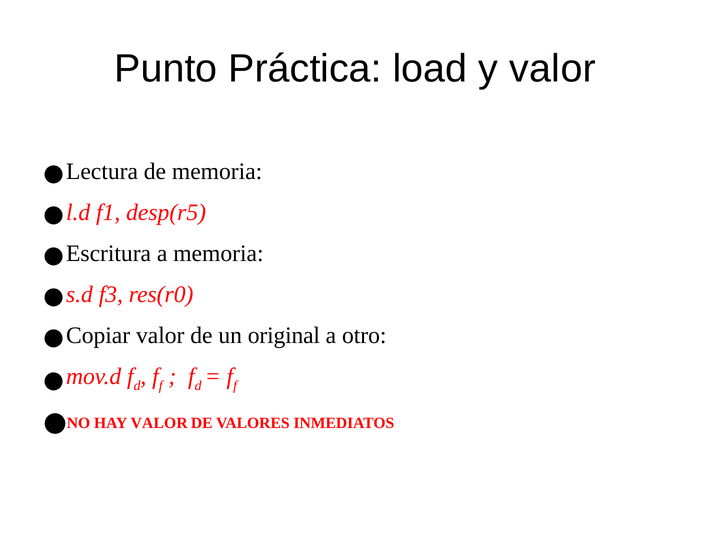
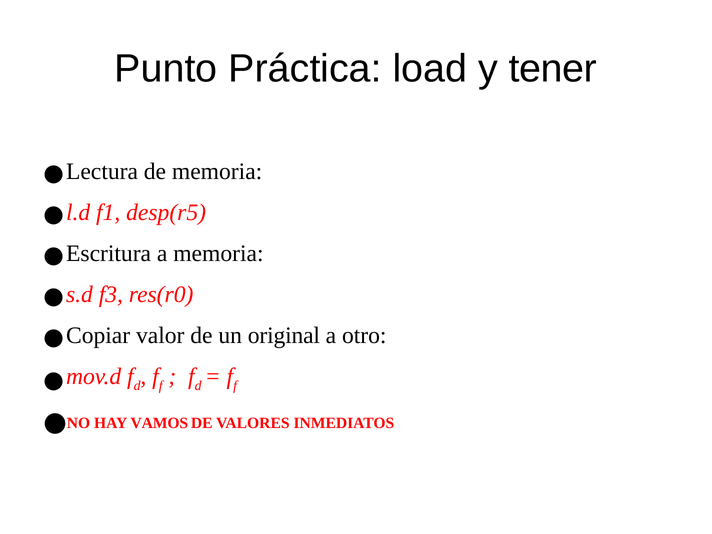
y valor: valor -> tener
HAY VALOR: VALOR -> VAMOS
